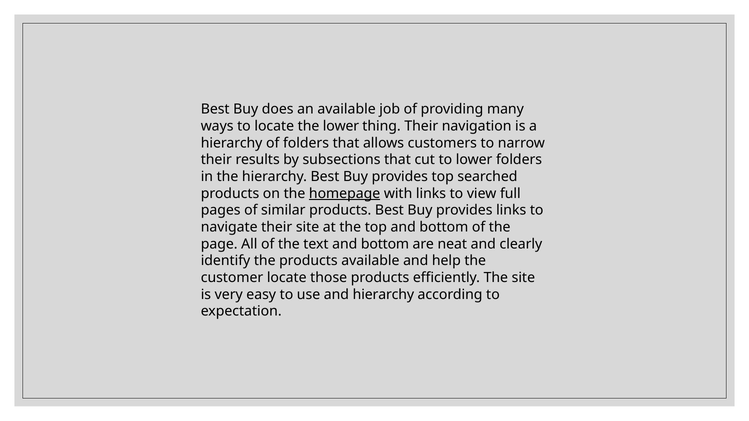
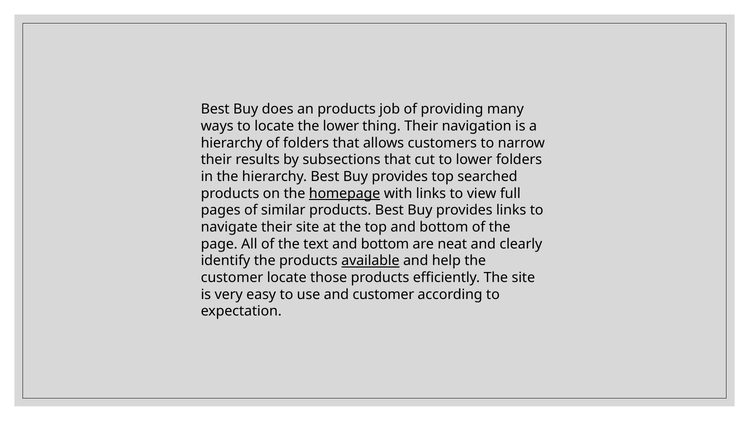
an available: available -> products
available at (370, 261) underline: none -> present
and hierarchy: hierarchy -> customer
